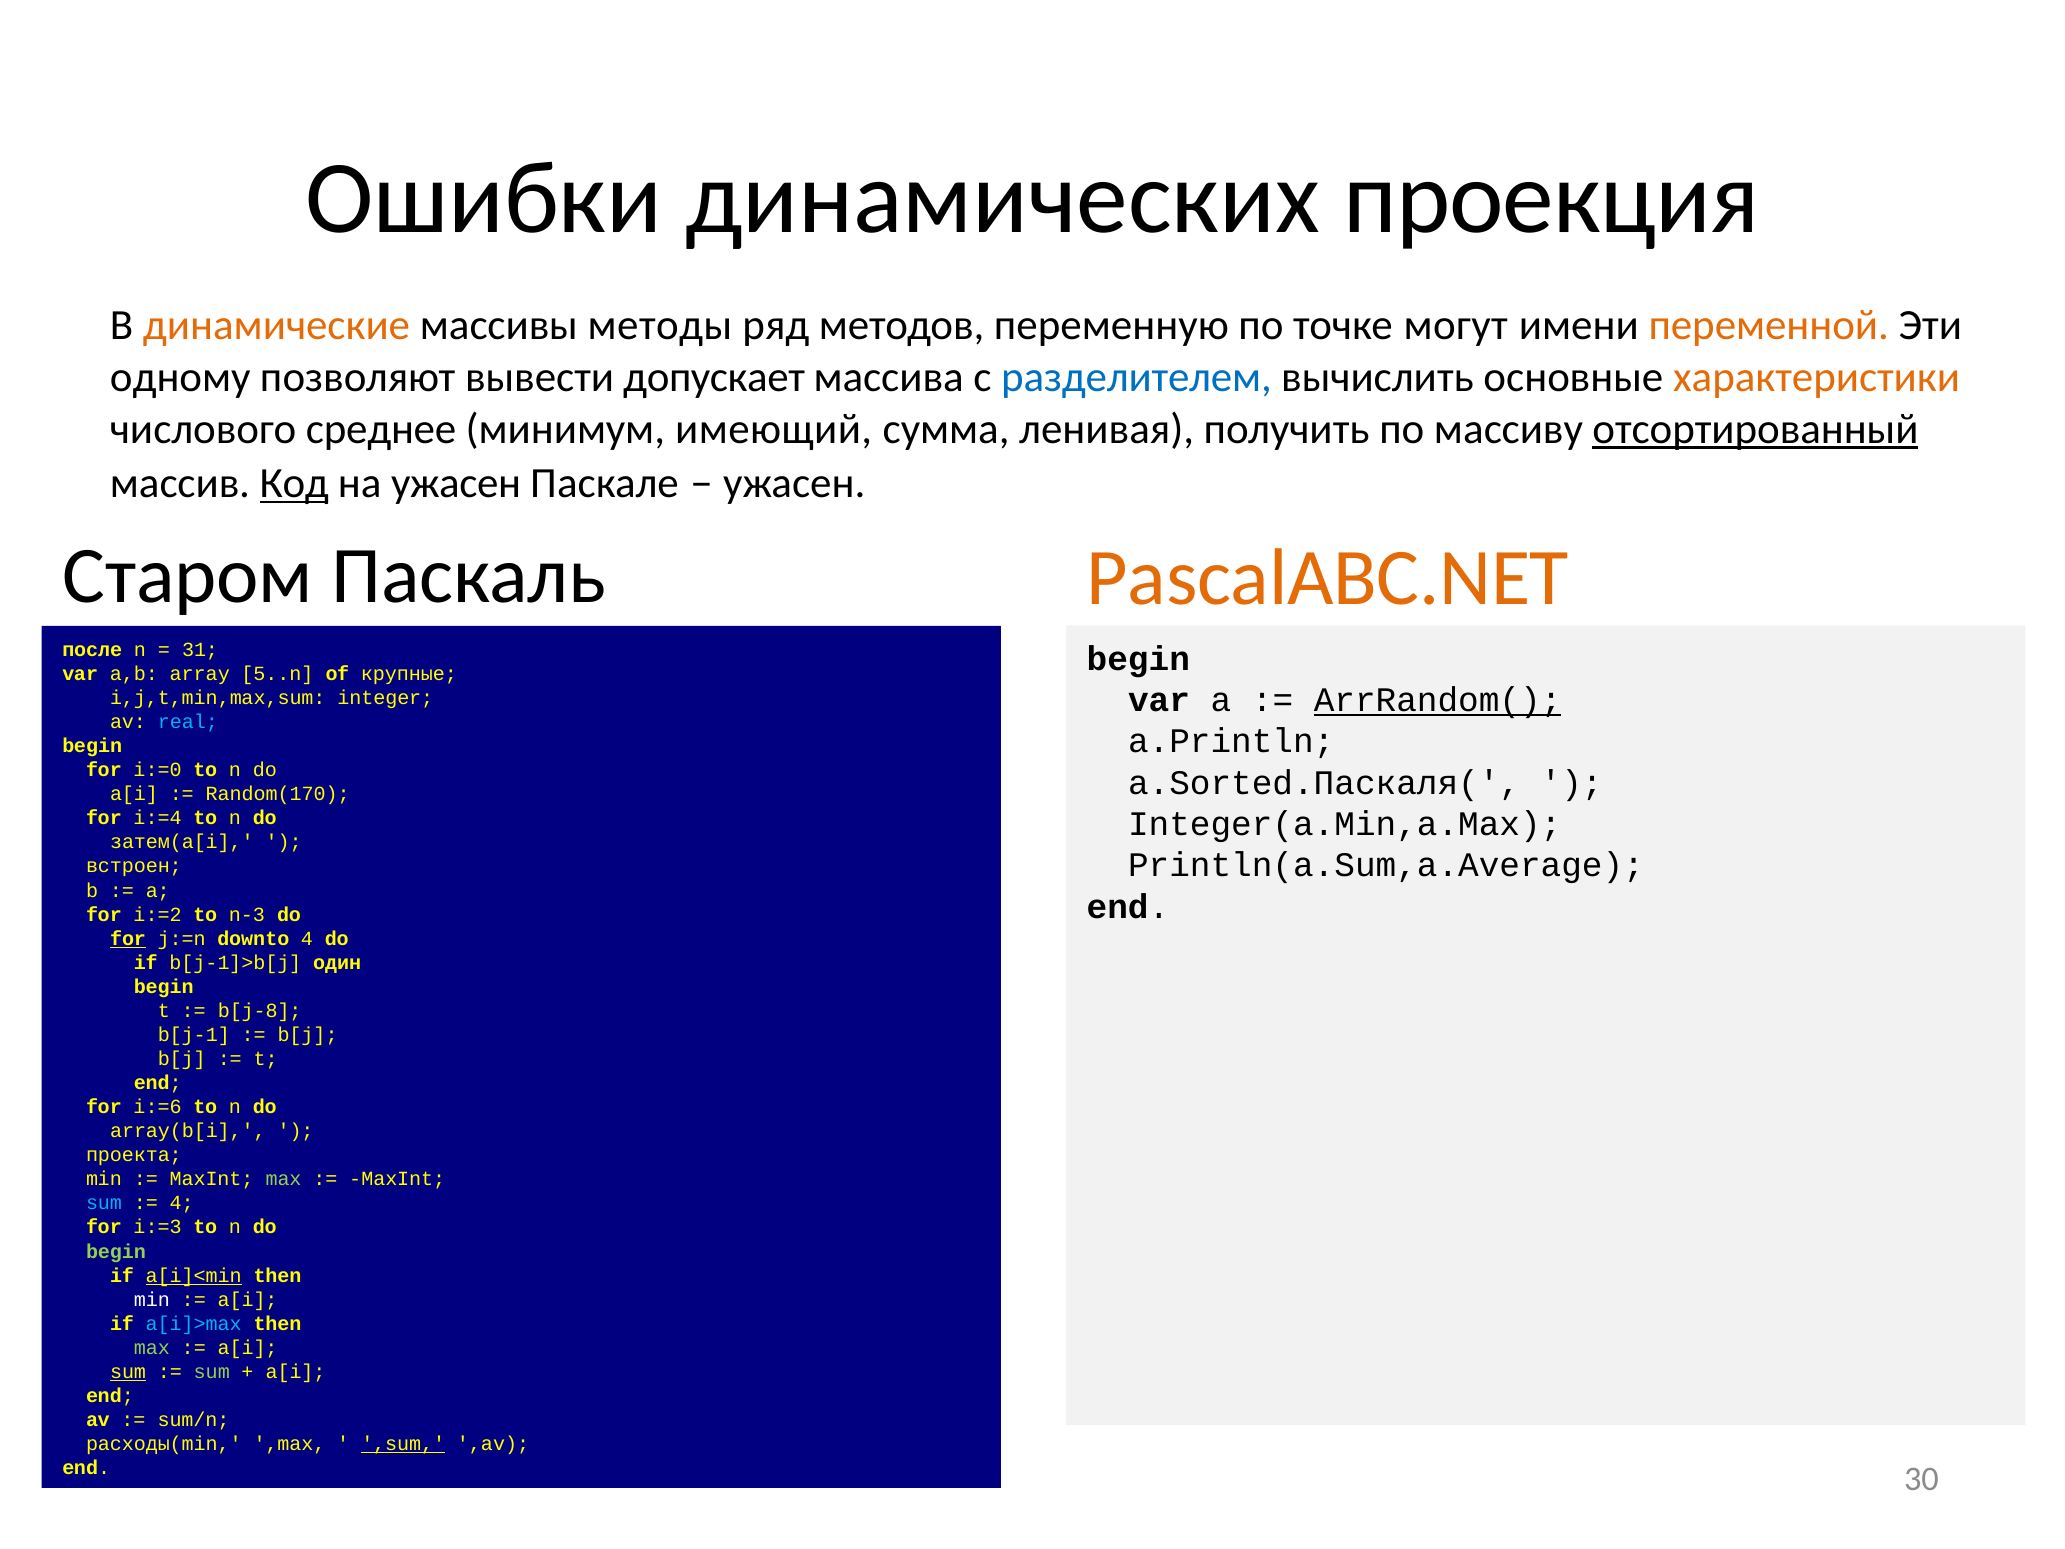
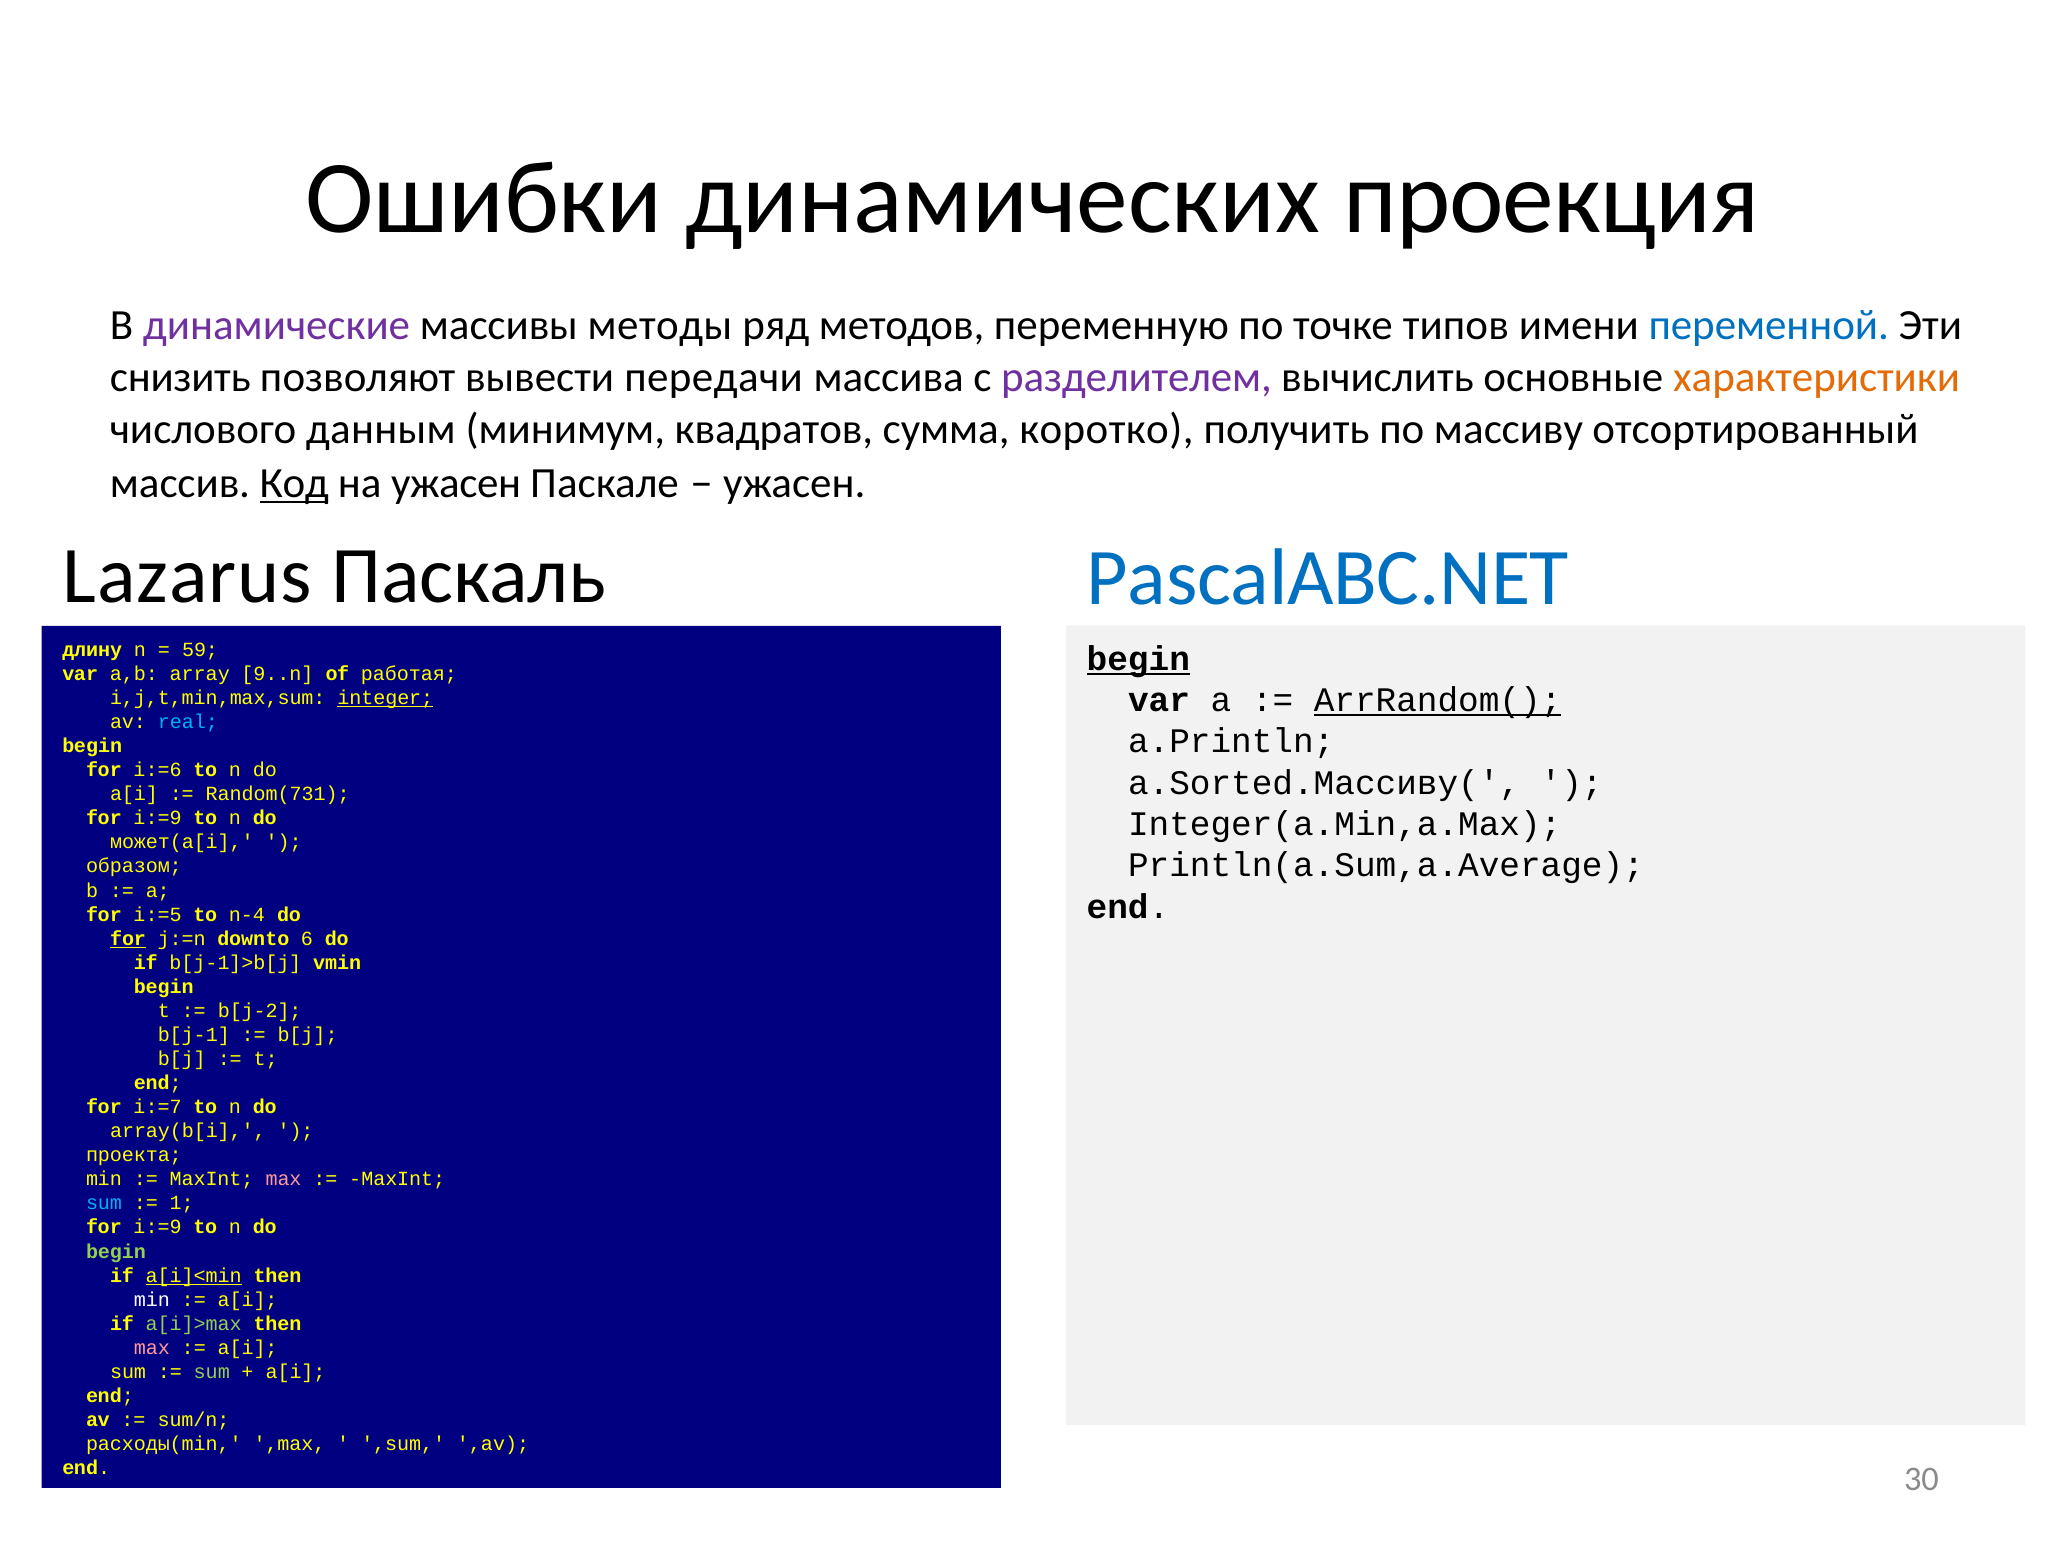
динамические colour: orange -> purple
могут: могут -> типов
переменной colour: orange -> blue
одному: одному -> снизить
допускает: допускает -> передачи
разделителем colour: blue -> purple
среднее: среднее -> данным
имеющий: имеющий -> квадратов
ленивая: ленивая -> коротко
отсортированный underline: present -> none
Старом: Старом -> Lazarus
PascalABC.NET colour: orange -> blue
после: после -> длину
31: 31 -> 59
begin at (1138, 659) underline: none -> present
5..n: 5..n -> 9..n
крупные: крупные -> работая
integer underline: none -> present
i:=0: i:=0 -> i:=6
a.Sorted.Паскаля(: a.Sorted.Паскаля( -> a.Sorted.Массиву(
Random(170: Random(170 -> Random(731
i:=4 at (158, 818): i:=4 -> i:=9
затем(a[i: затем(a[i -> может(a[i
встроен: встроен -> образом
i:=2: i:=2 -> i:=5
n-3: n-3 -> n-4
downto 4: 4 -> 6
один: один -> vmin
b[j-8: b[j-8 -> b[j-2
i:=6: i:=6 -> i:=7
max at (284, 1179) colour: light green -> pink
4 at (182, 1203): 4 -> 1
i:=3 at (158, 1227): i:=3 -> i:=9
a[i]>max colour: light blue -> light green
max at (152, 1347) colour: light green -> pink
sum at (128, 1372) underline: present -> none
,sum underline: present -> none
